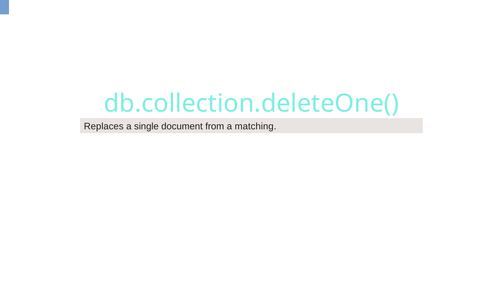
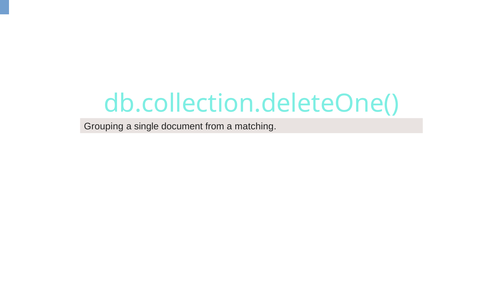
Replaces: Replaces -> Grouping
